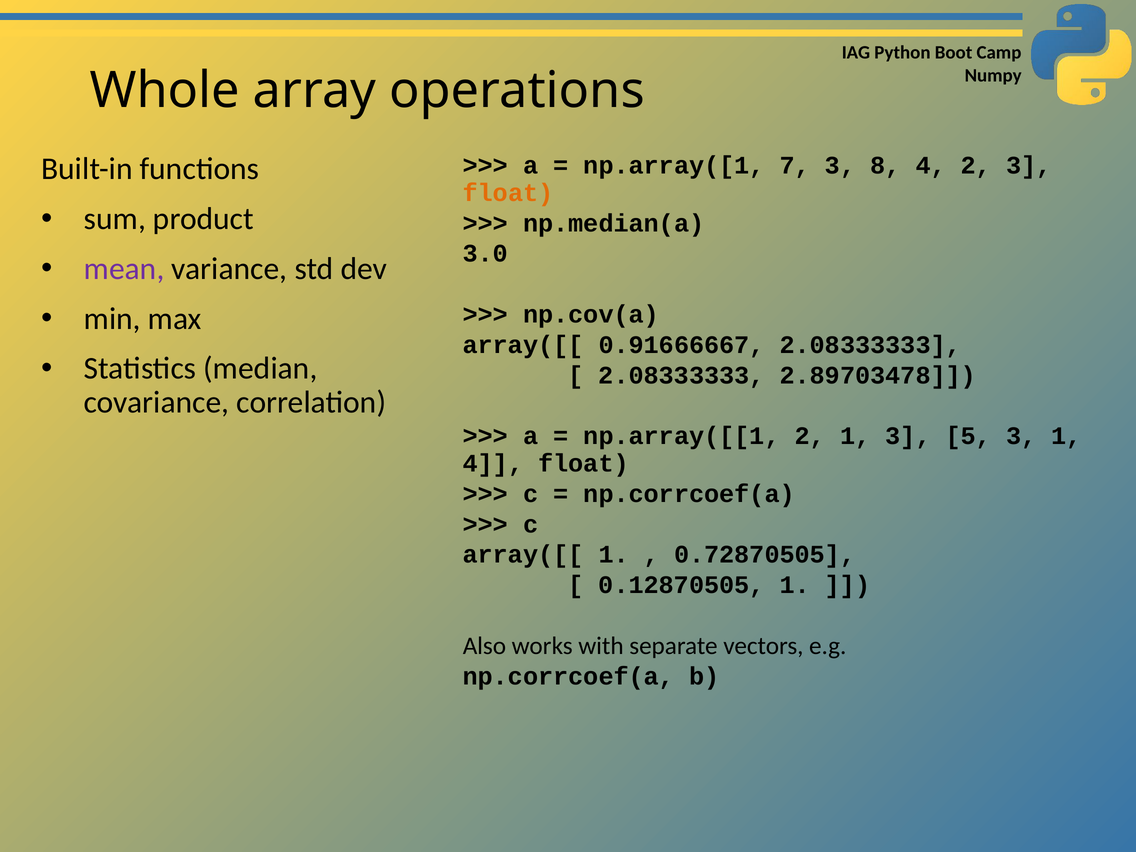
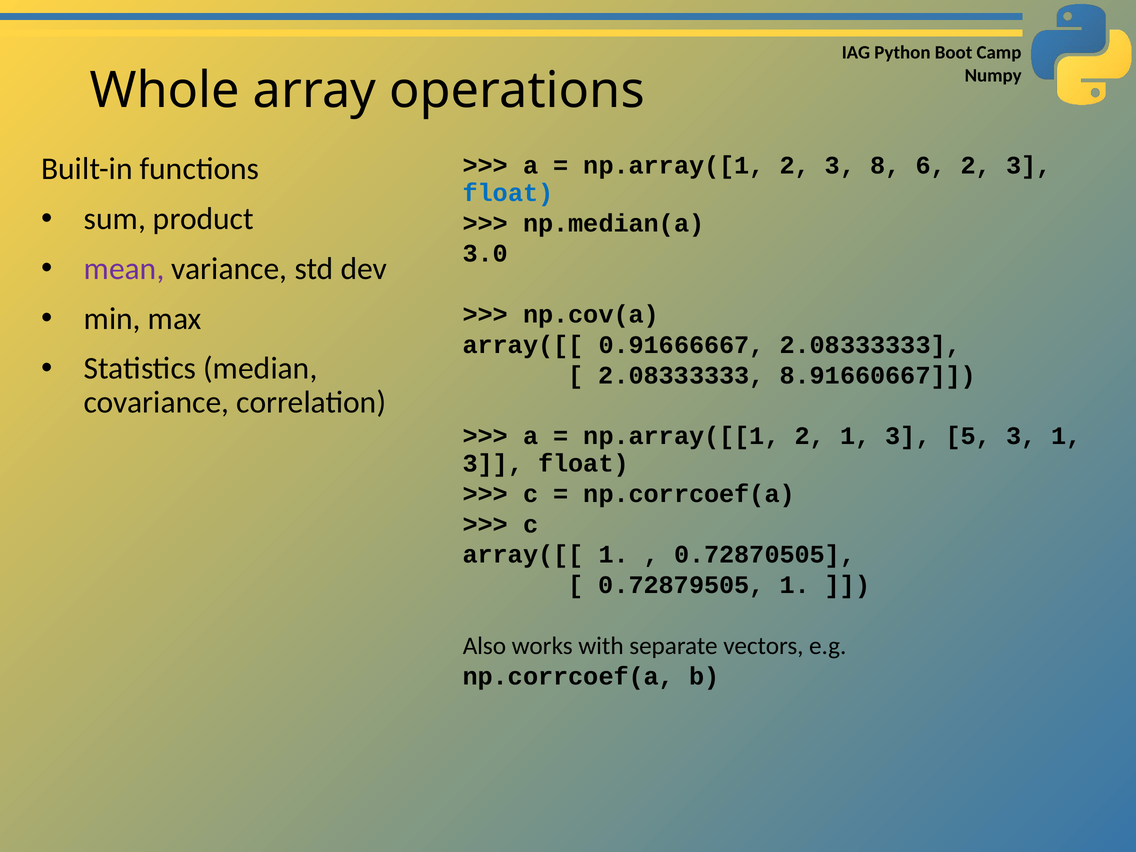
np.array([1 7: 7 -> 2
8 4: 4 -> 6
float at (508, 193) colour: orange -> blue
2.89703478: 2.89703478 -> 8.91660667
4 at (493, 463): 4 -> 3
0.12870505: 0.12870505 -> 0.72879505
